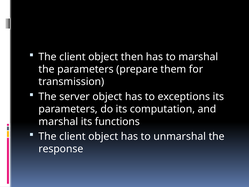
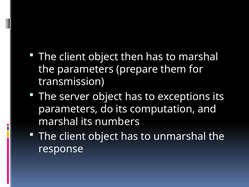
functions: functions -> numbers
